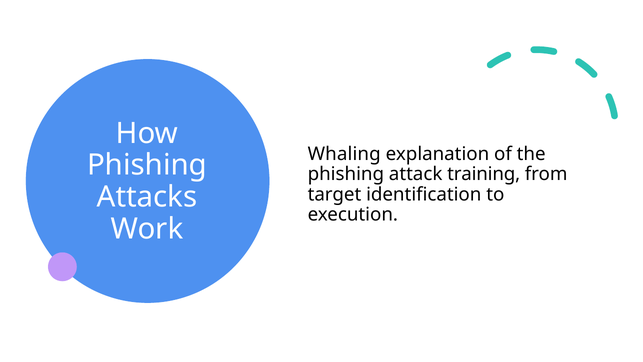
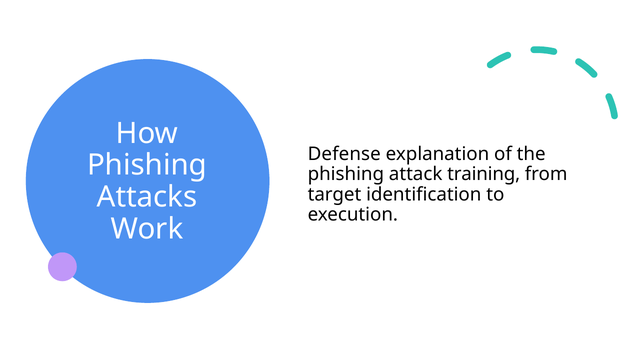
Whaling: Whaling -> Defense
